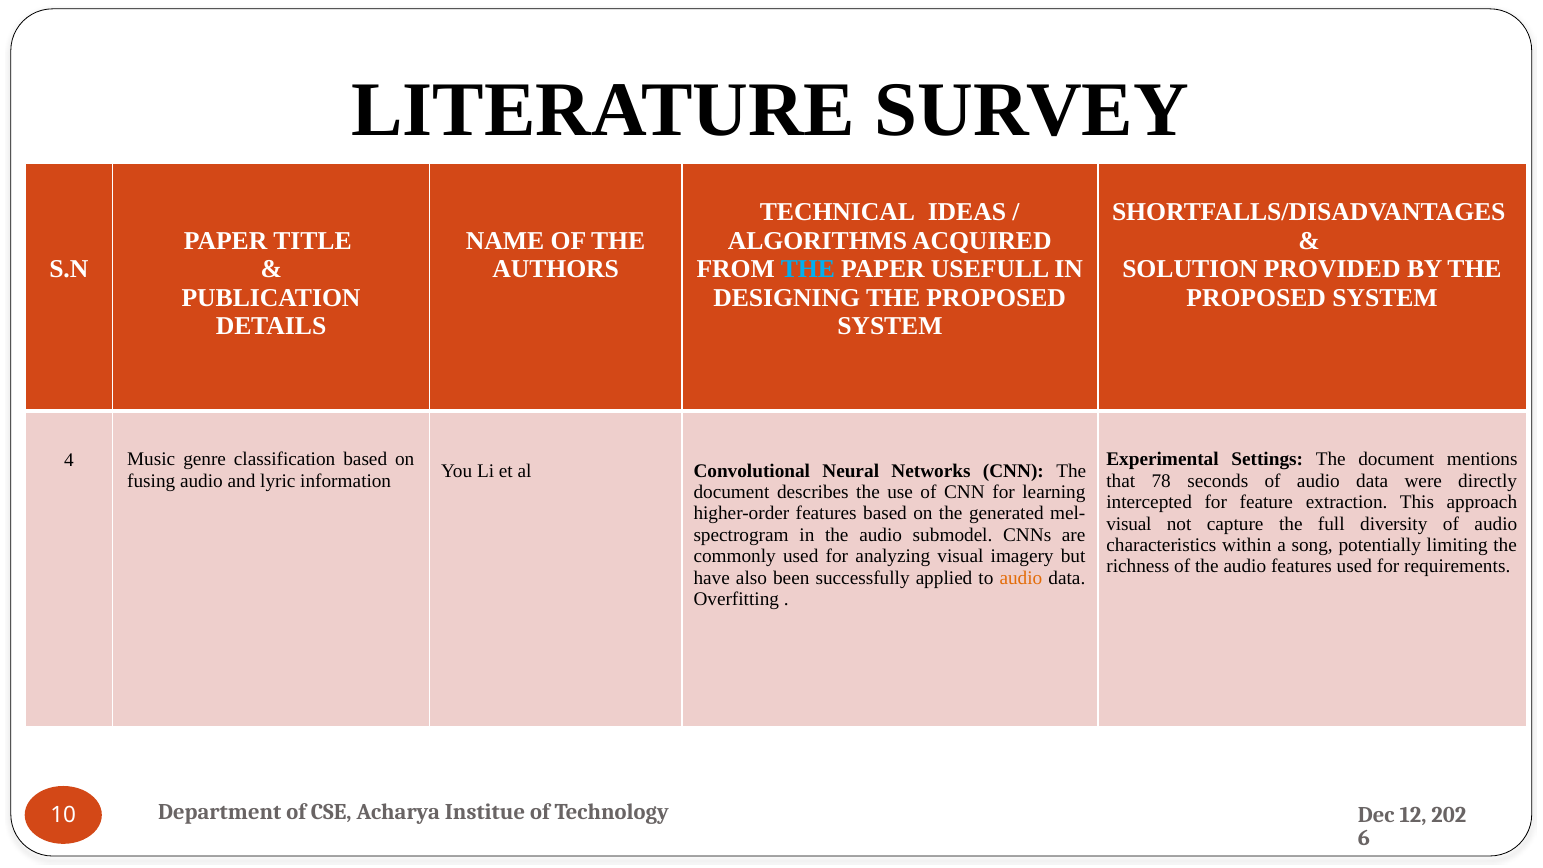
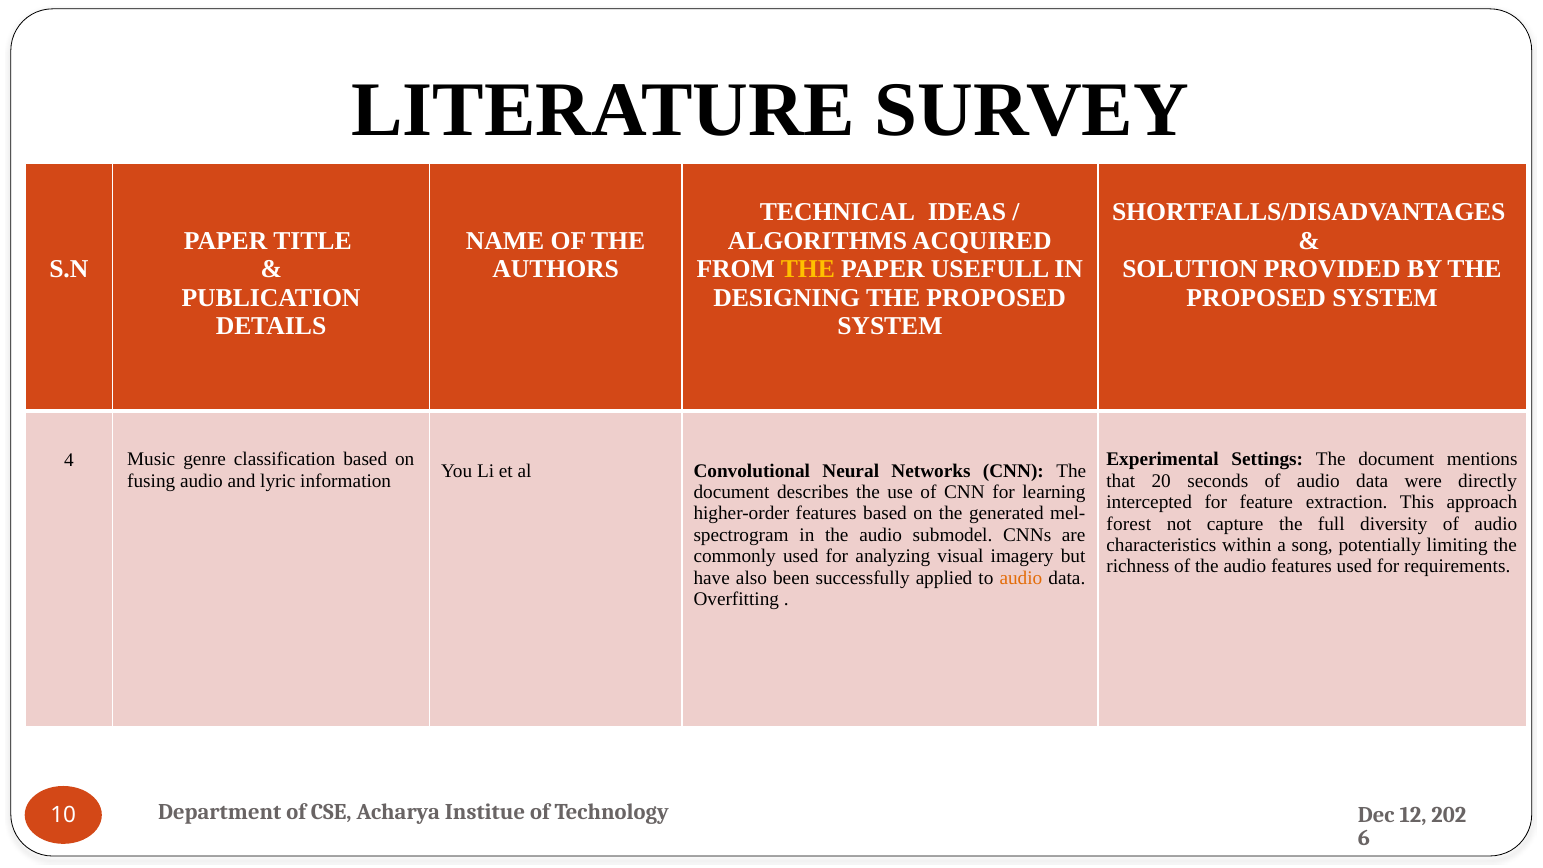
THE at (808, 269) colour: light blue -> yellow
78: 78 -> 20
visual at (1129, 524): visual -> forest
